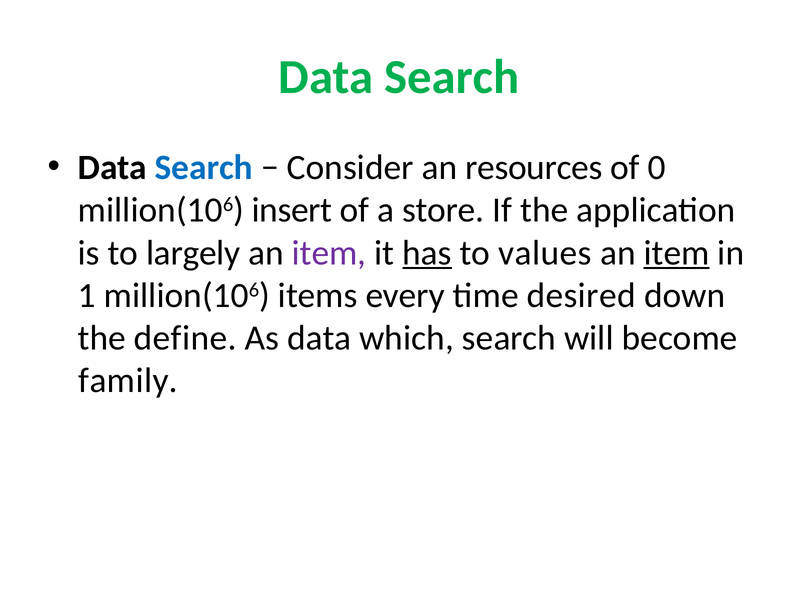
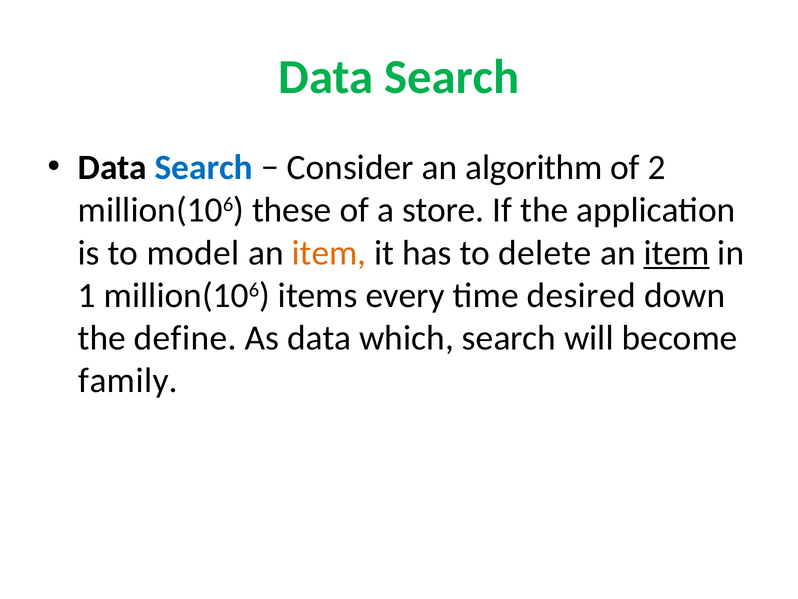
resources: resources -> algorithm
0: 0 -> 2
insert: insert -> these
largely: largely -> model
item at (329, 253) colour: purple -> orange
has underline: present -> none
values: values -> delete
